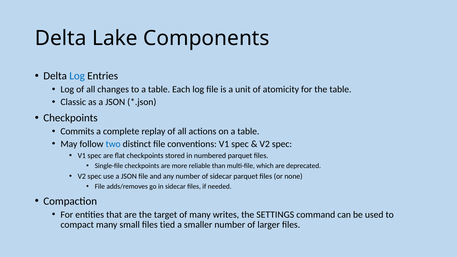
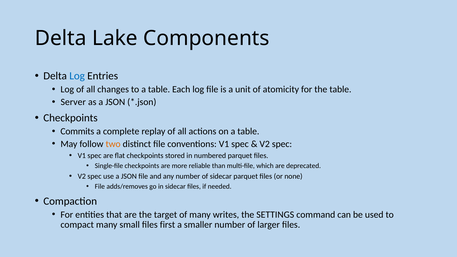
Classic: Classic -> Server
two colour: blue -> orange
tied: tied -> first
